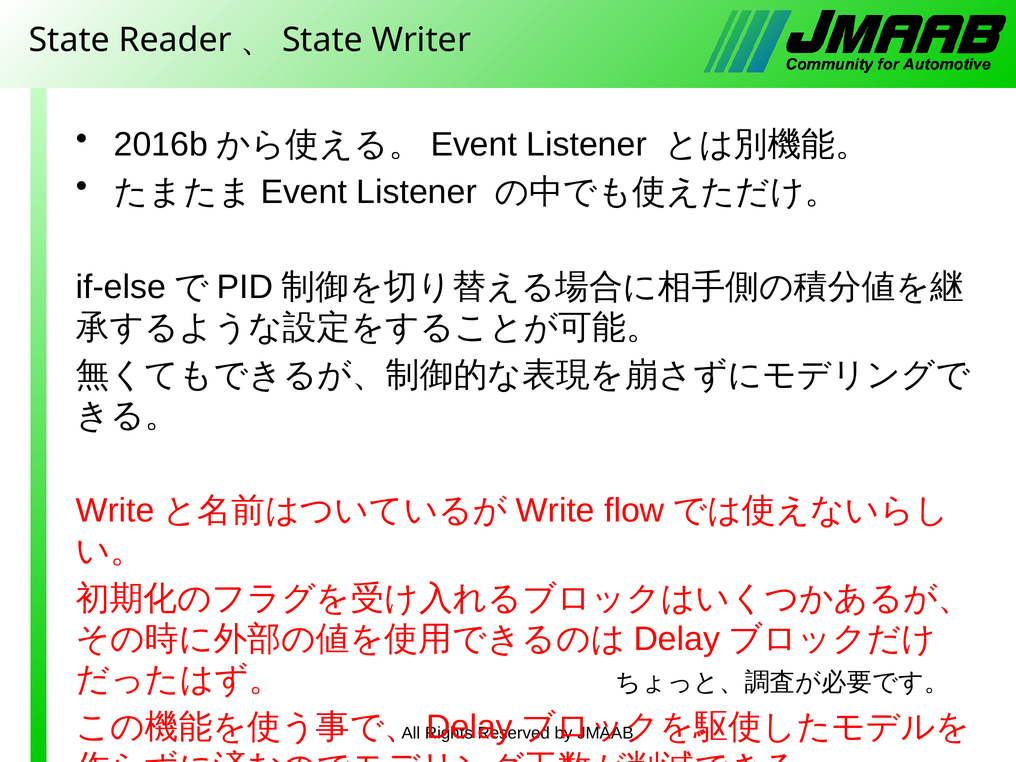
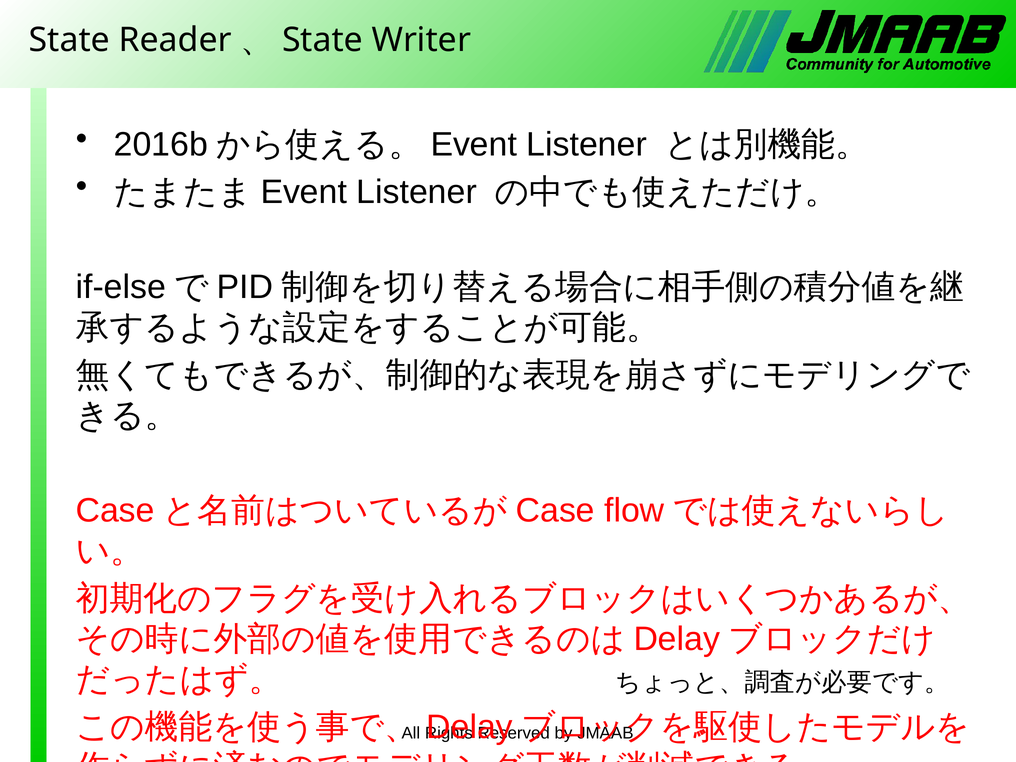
Write at (115, 510): Write -> Case
Write at (555, 510): Write -> Case
